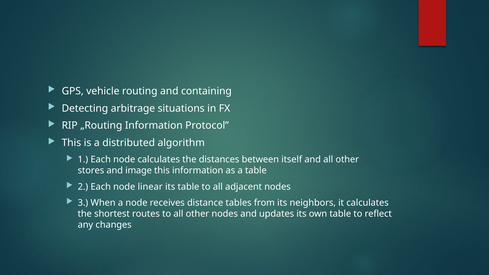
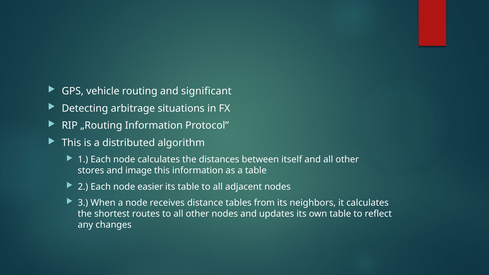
containing: containing -> significant
linear: linear -> easier
